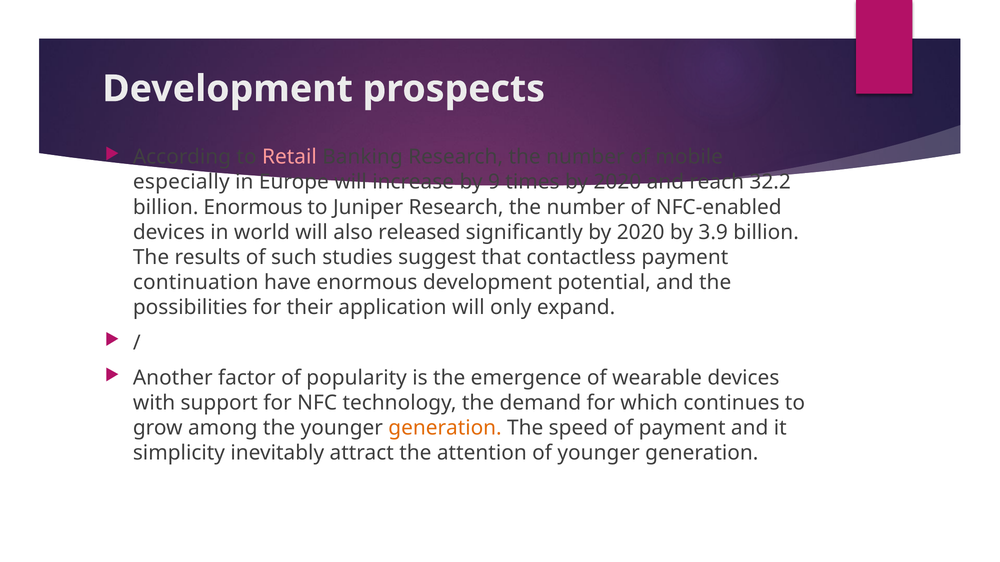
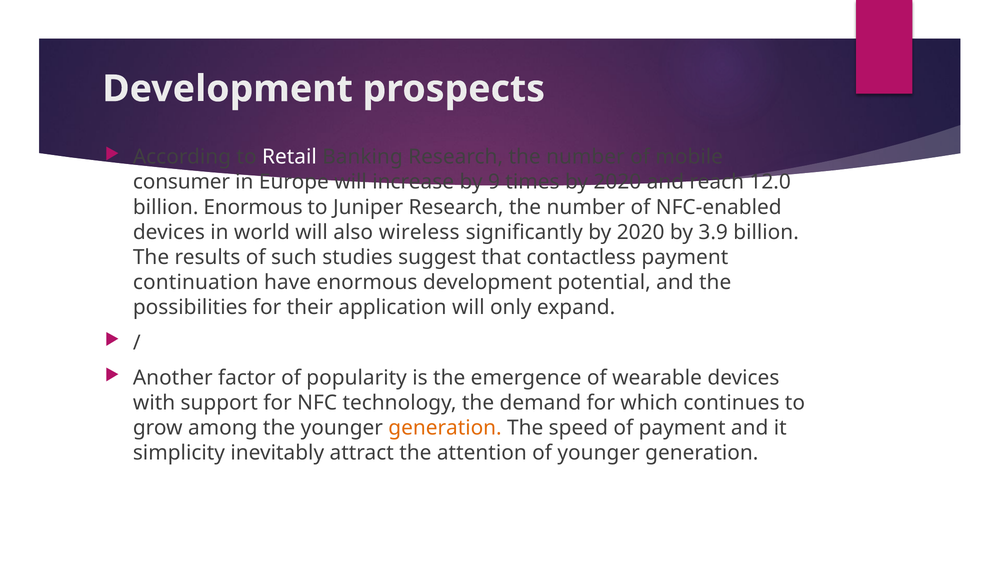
Retail colour: pink -> white
especially: especially -> consumer
32.2: 32.2 -> 12.0
released: released -> wireless
